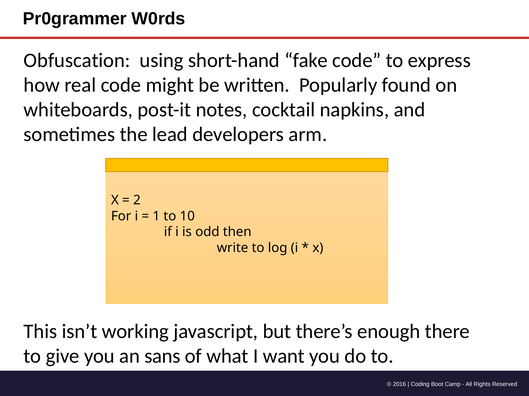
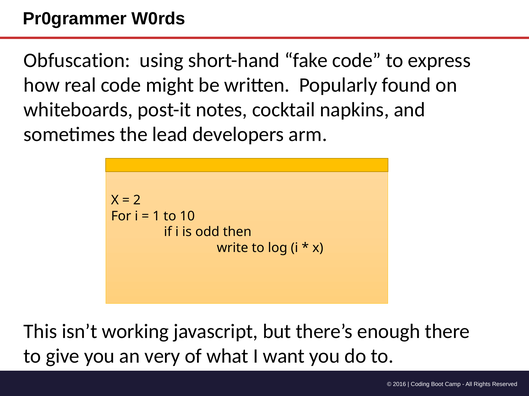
sans: sans -> very
